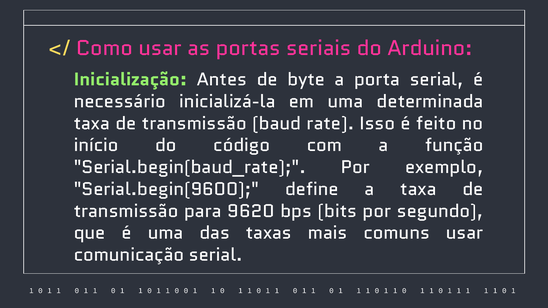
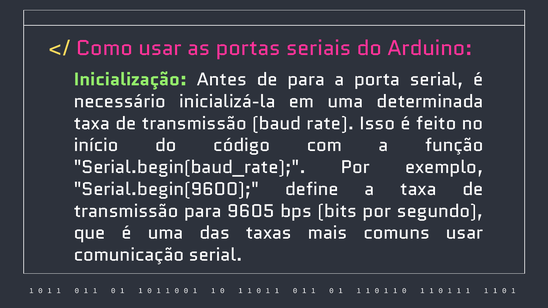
de byte: byte -> para
9620: 9620 -> 9605
